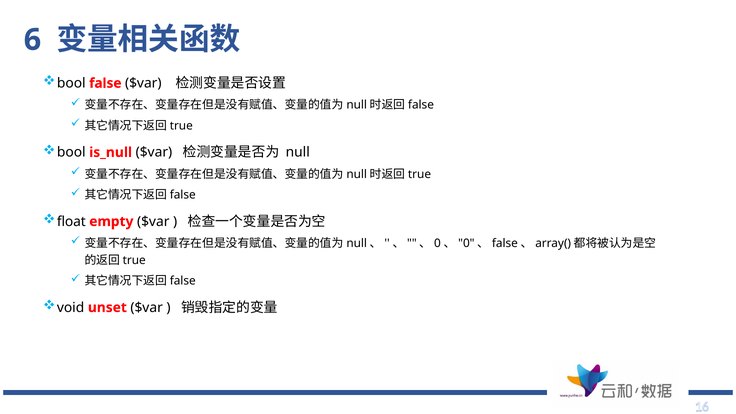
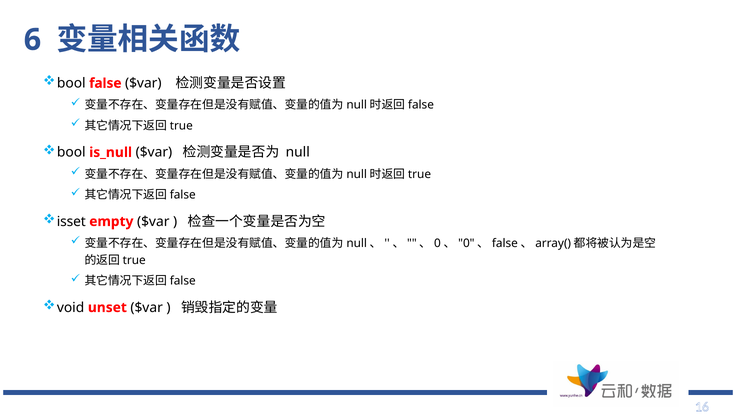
float: float -> isset
